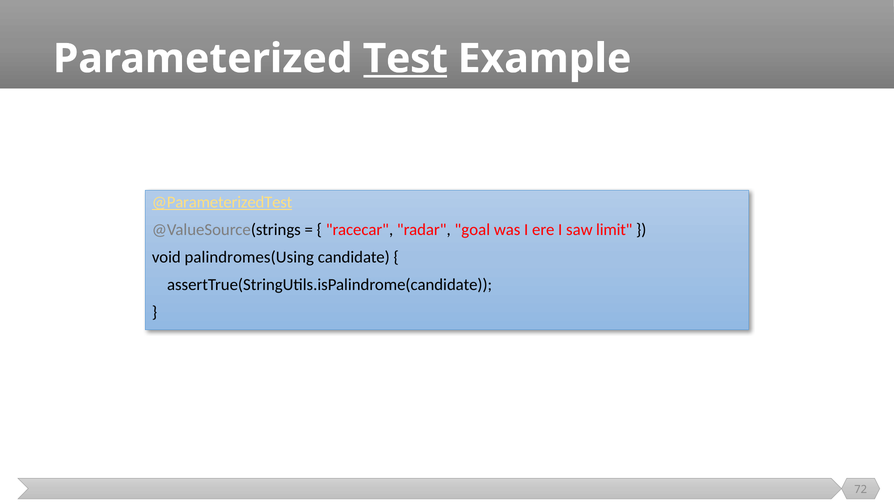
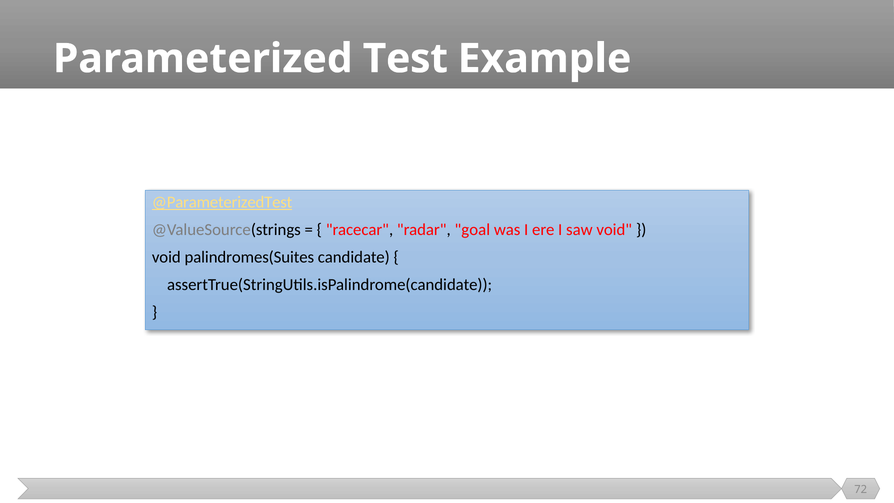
Test underline: present -> none
saw limit: limit -> void
palindromes(Using: palindromes(Using -> palindromes(Suites
